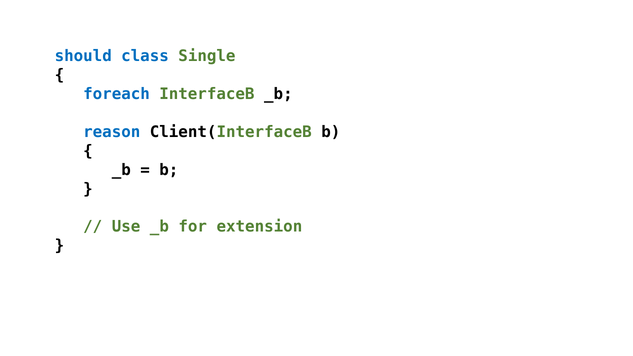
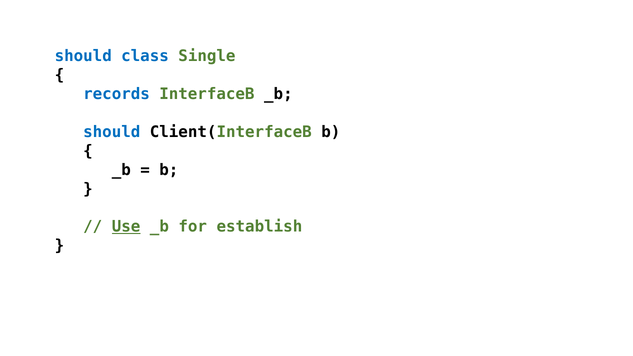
foreach: foreach -> records
reason at (112, 132): reason -> should
Use underline: none -> present
extension: extension -> establish
